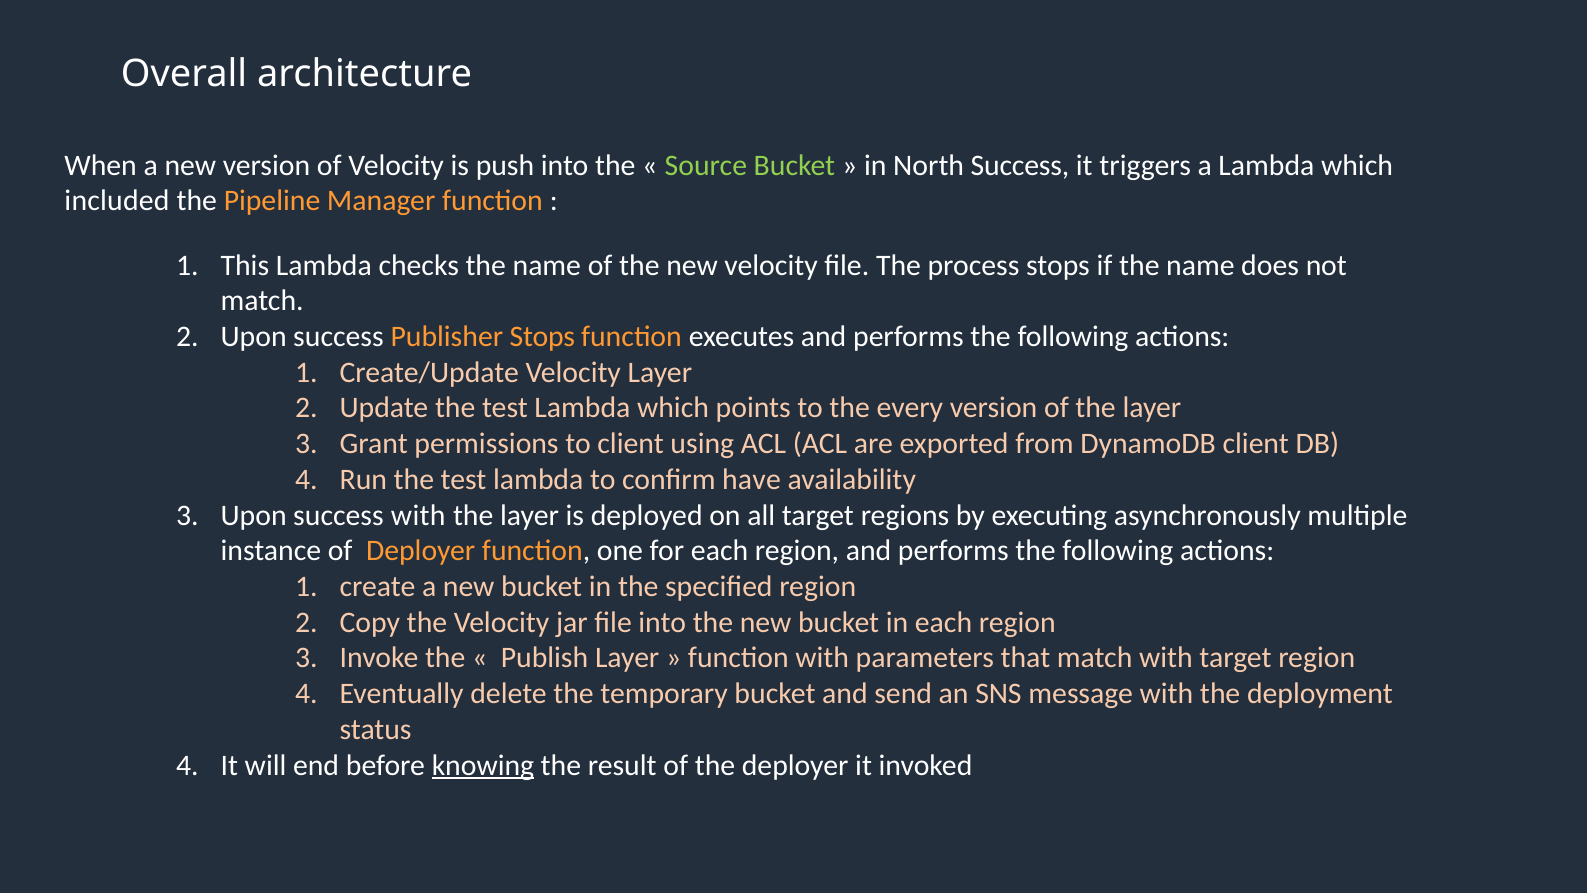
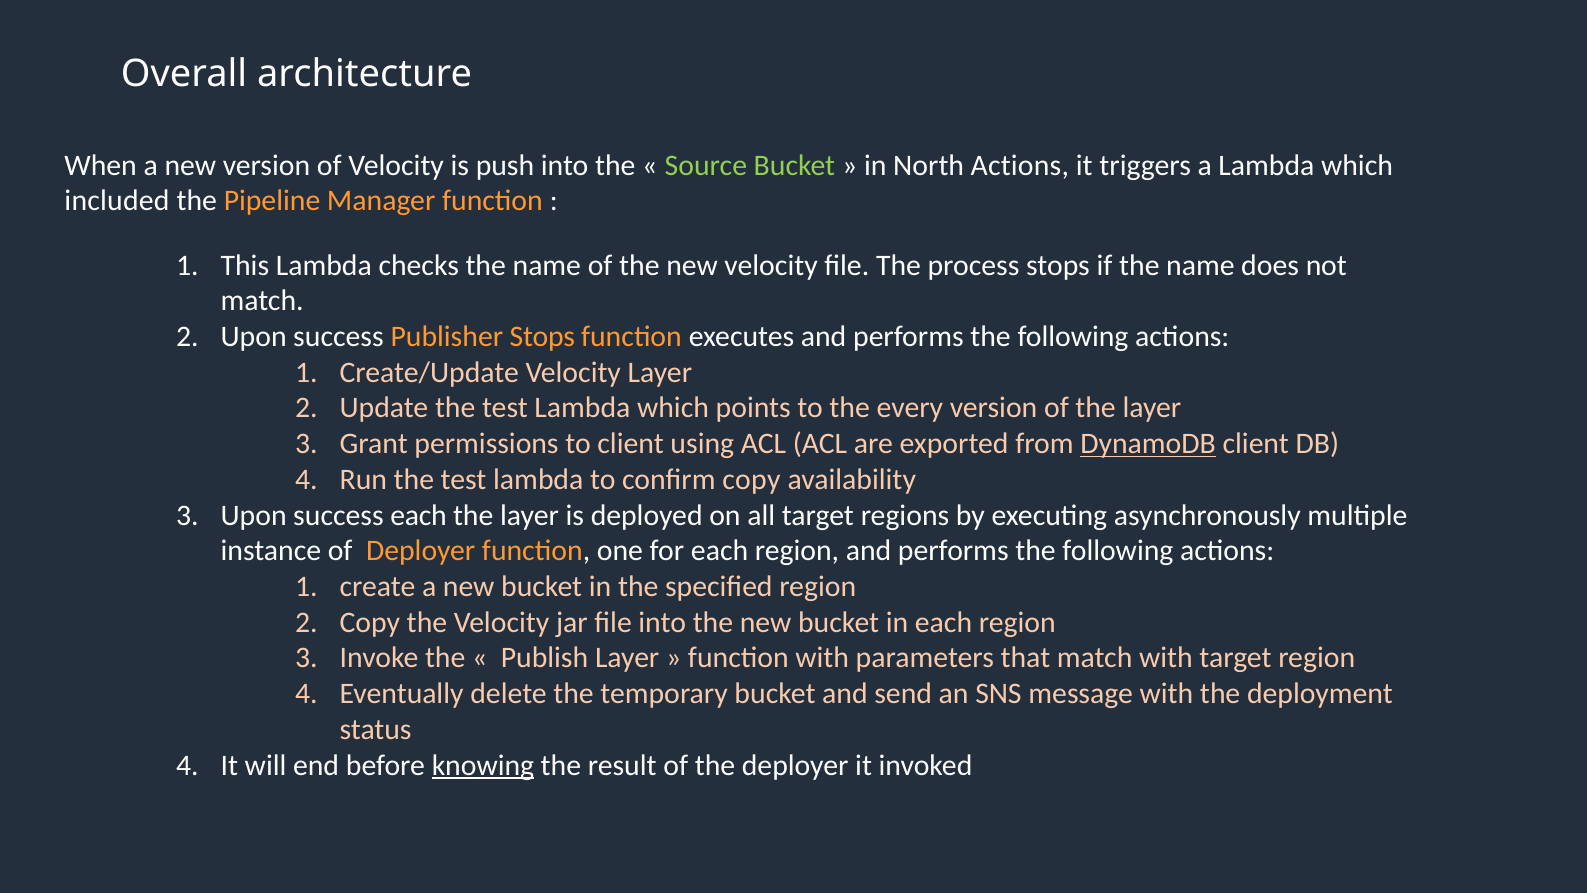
North Success: Success -> Actions
DynamoDB underline: none -> present
confirm have: have -> copy
success with: with -> each
